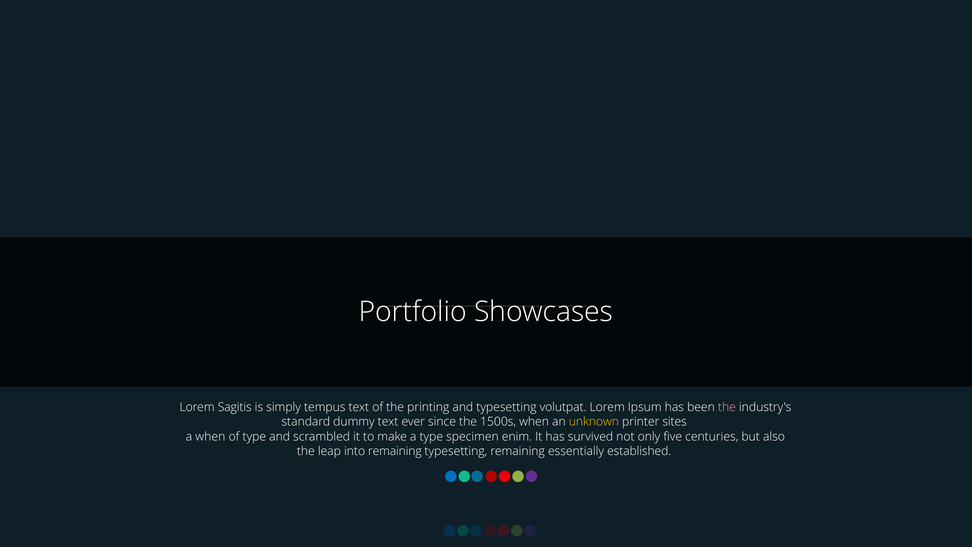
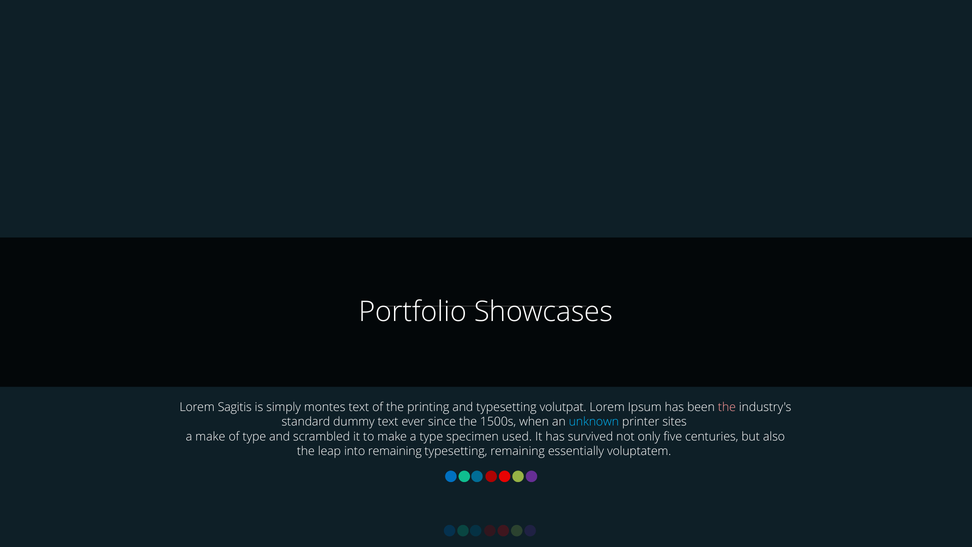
tempus: tempus -> montes
unknown colour: yellow -> light blue
a when: when -> make
enim: enim -> used
established: established -> voluptatem
